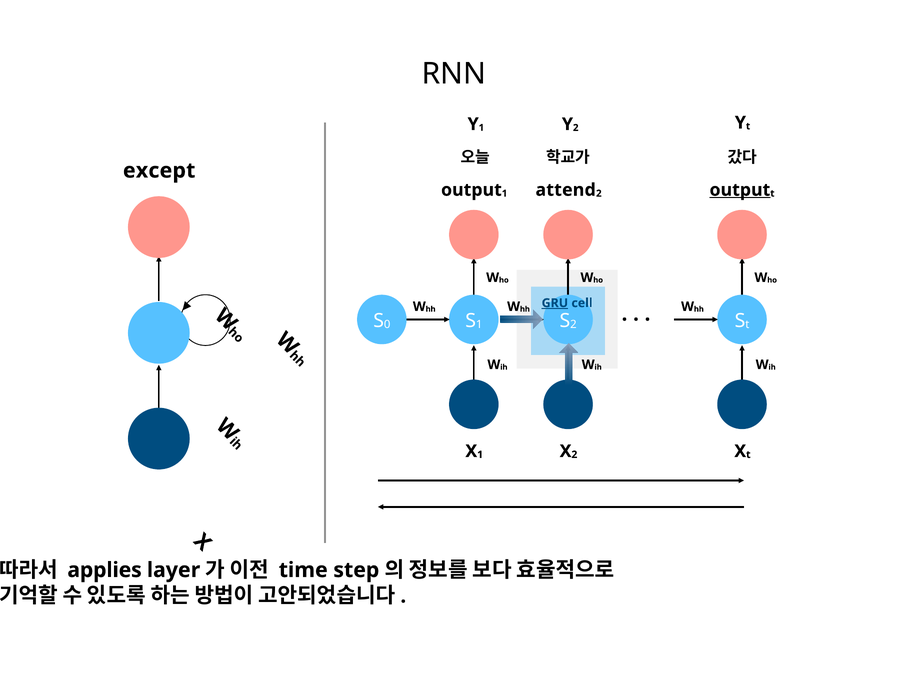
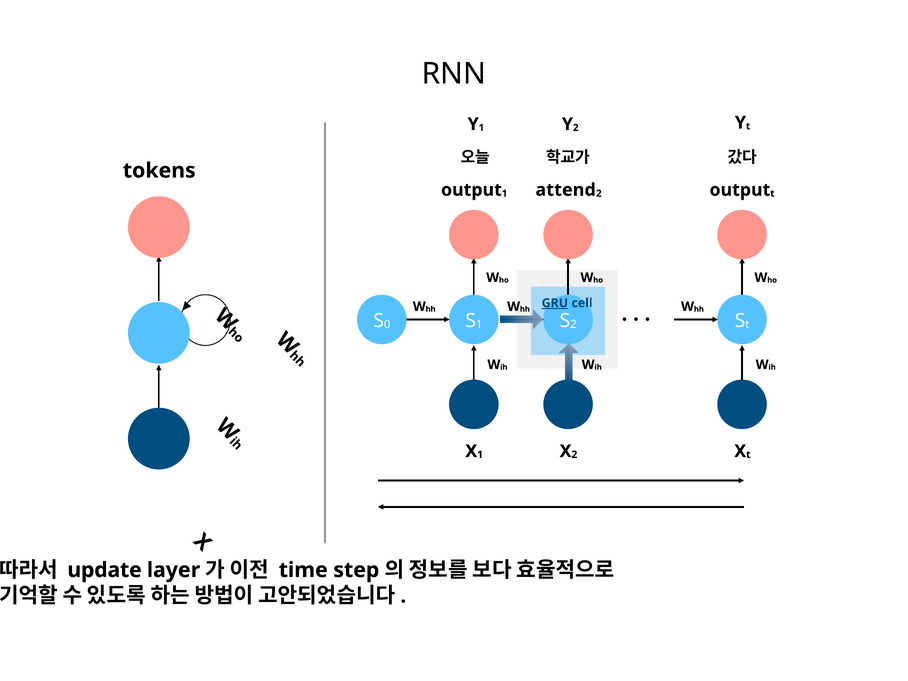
except: except -> tokens
output at (740, 190) underline: present -> none
applies: applies -> update
